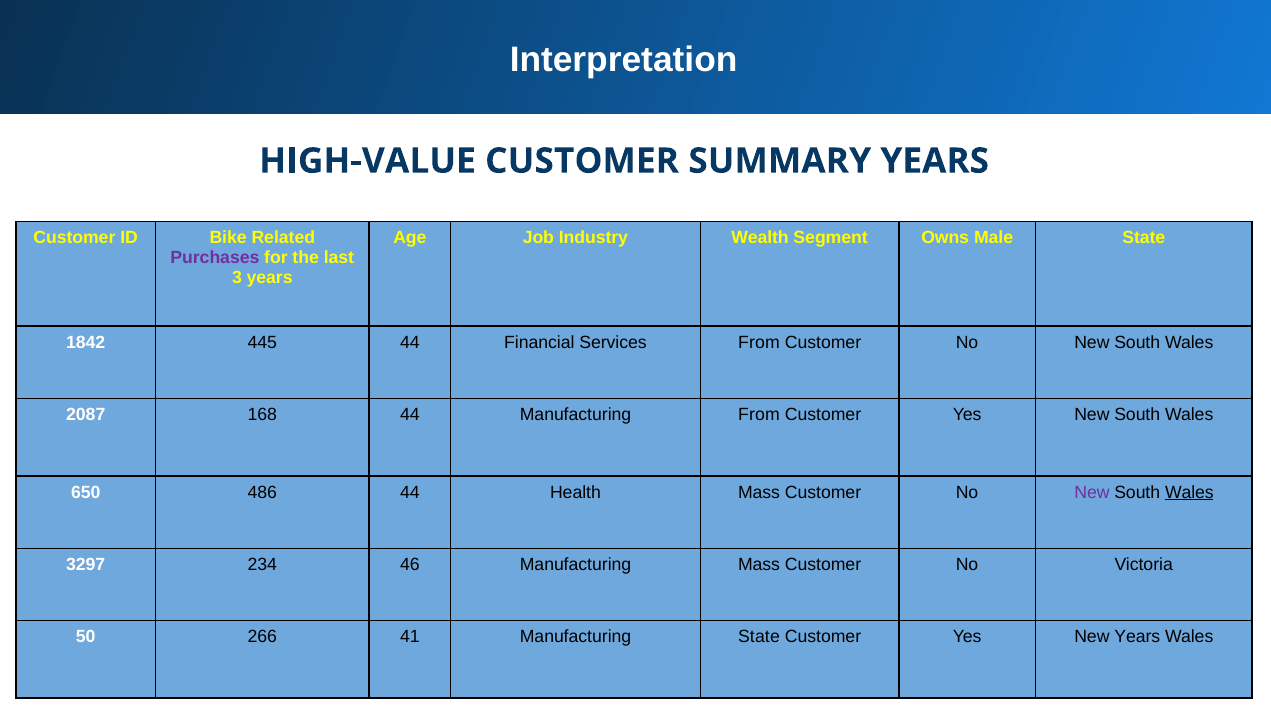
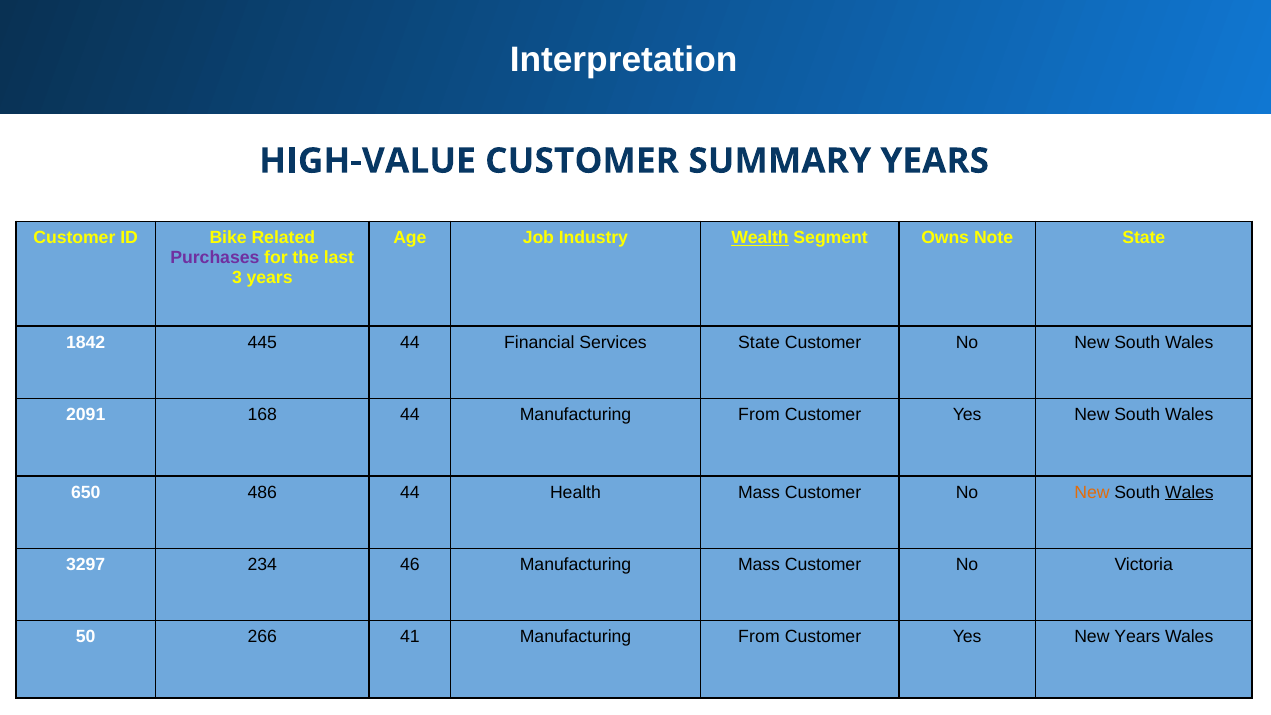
Wealth underline: none -> present
Male: Male -> Note
Services From: From -> State
2087: 2087 -> 2091
New at (1092, 492) colour: purple -> orange
41 Manufacturing State: State -> From
